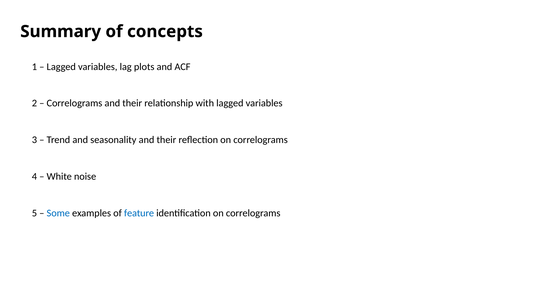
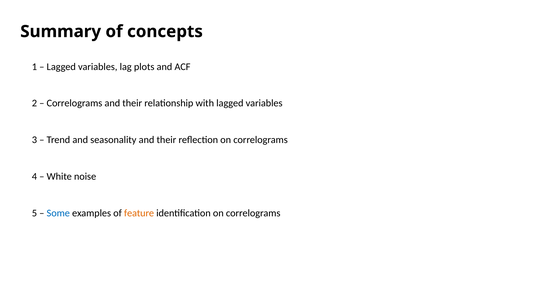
feature colour: blue -> orange
